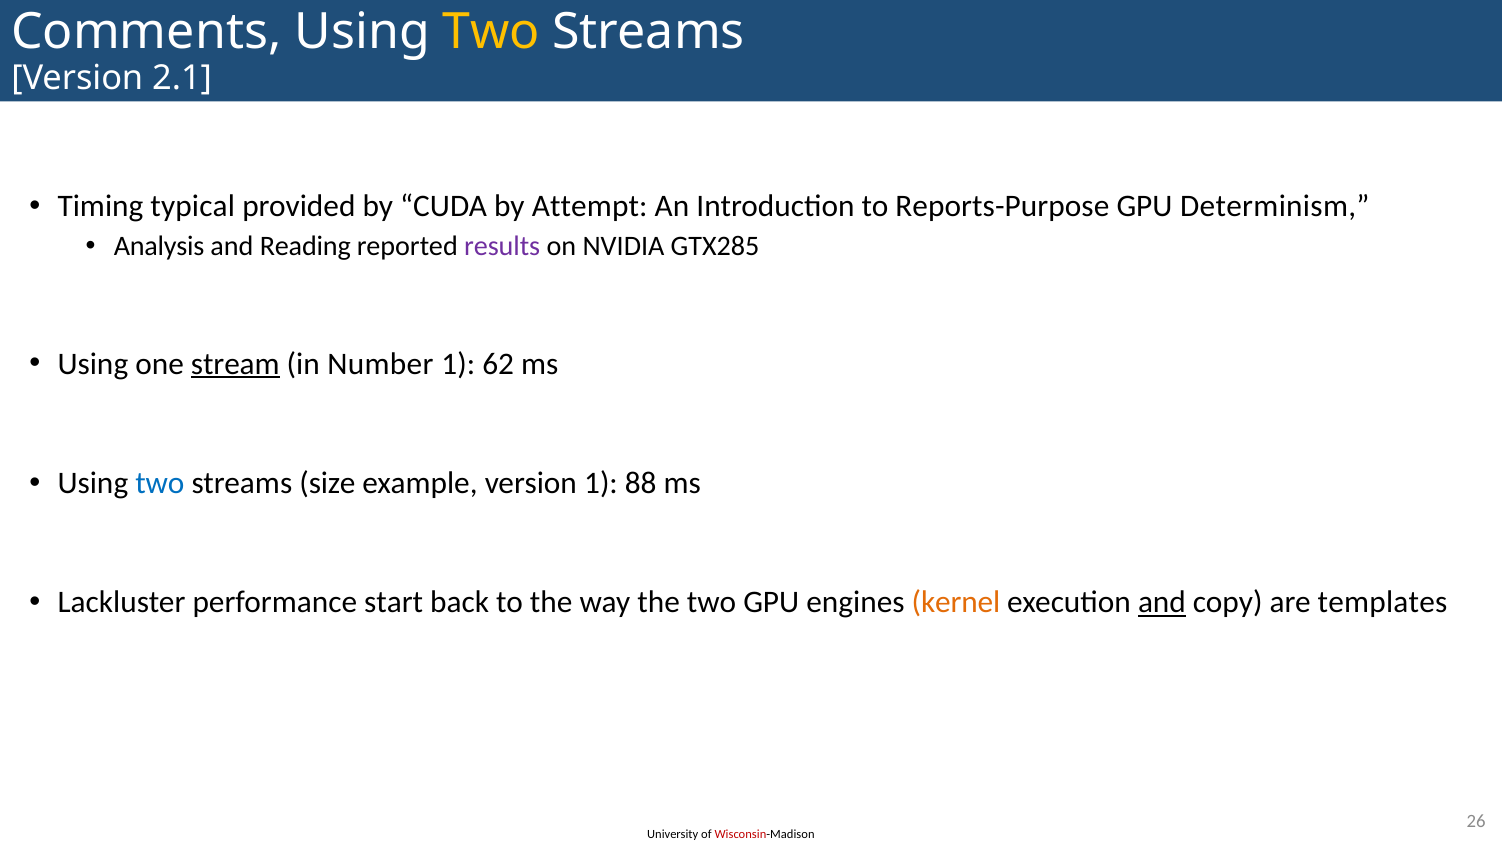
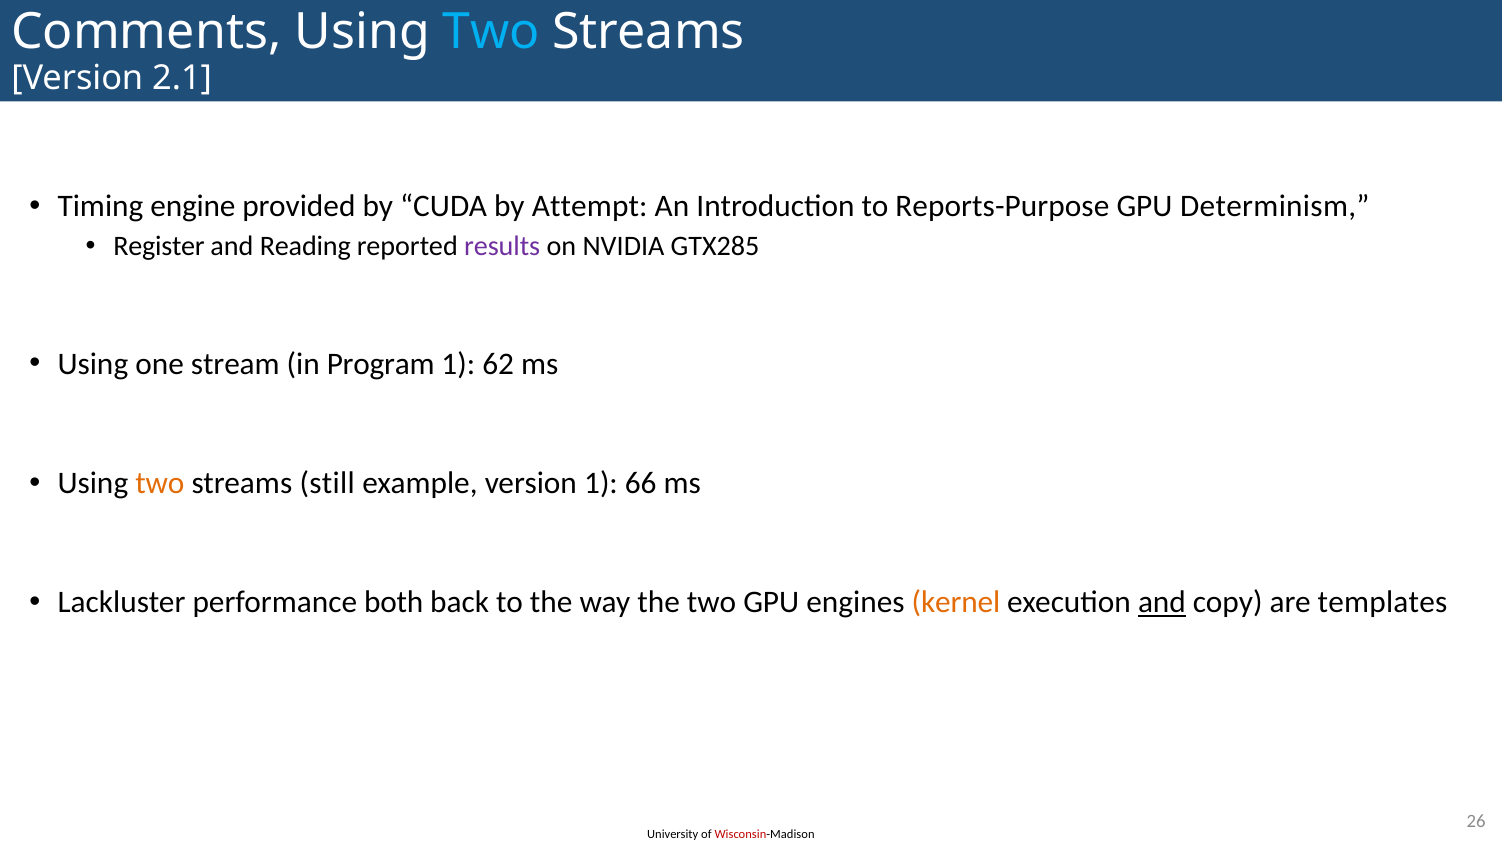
Two at (491, 32) colour: yellow -> light blue
typical: typical -> engine
Analysis: Analysis -> Register
stream underline: present -> none
Number: Number -> Program
two at (160, 483) colour: blue -> orange
size: size -> still
88: 88 -> 66
start: start -> both
